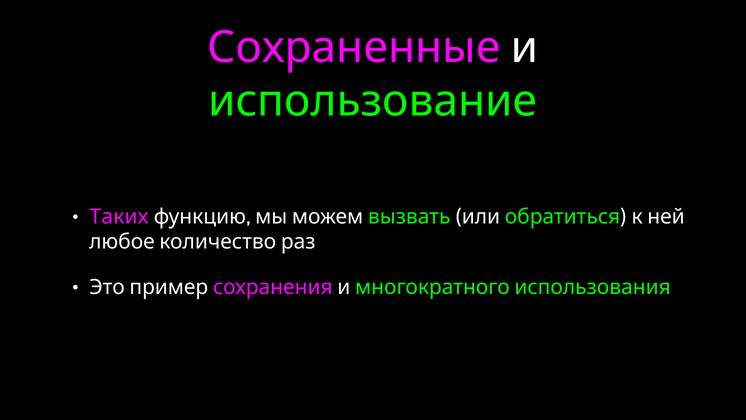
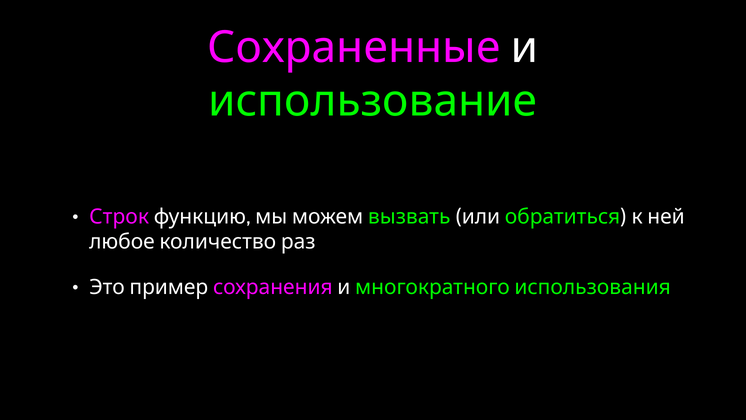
Таких: Таких -> Строк
